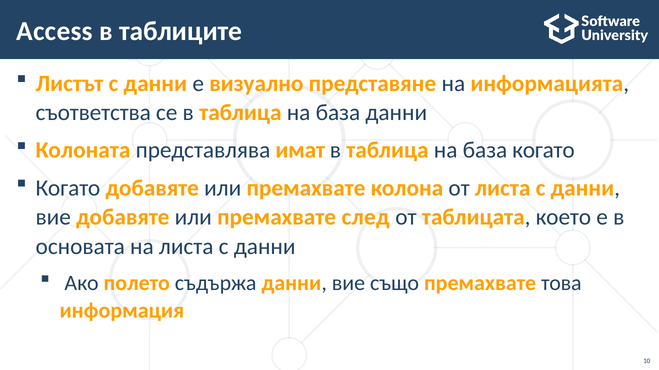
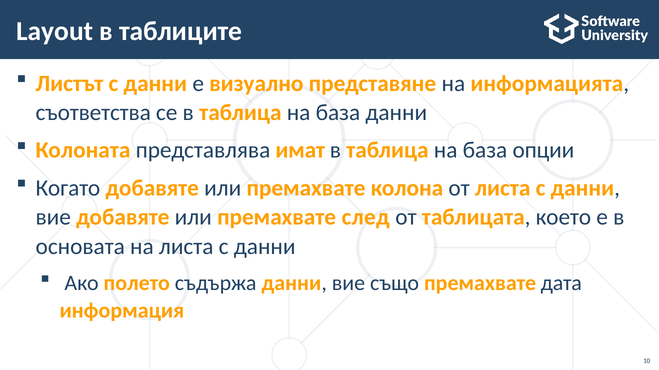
Access: Access -> Layout
база когато: когато -> опции
това: това -> дата
